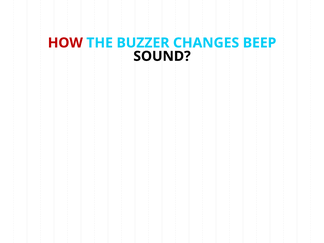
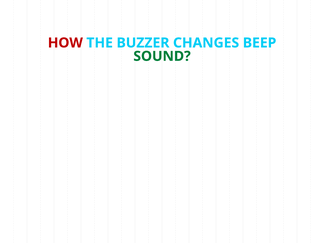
SOUND colour: black -> green
